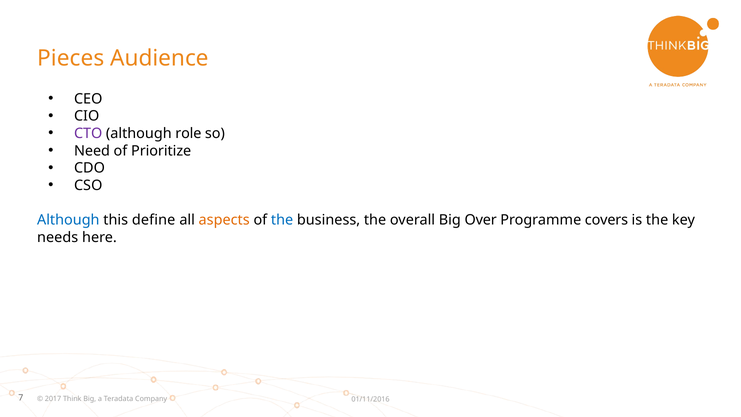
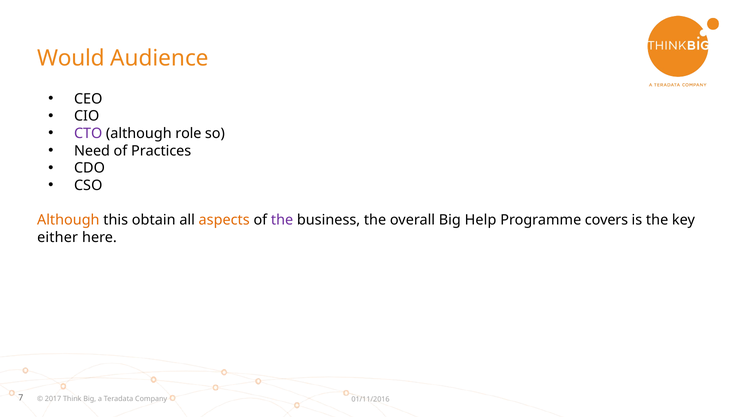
Pieces: Pieces -> Would
Prioritize: Prioritize -> Practices
Although at (68, 220) colour: blue -> orange
define: define -> obtain
the at (282, 220) colour: blue -> purple
Over: Over -> Help
needs: needs -> either
